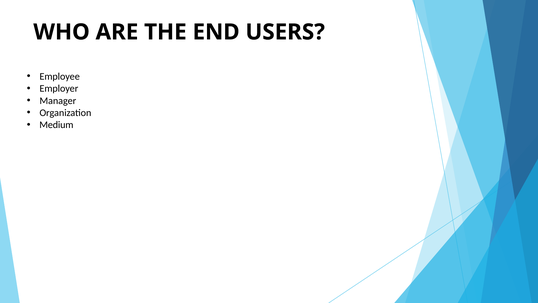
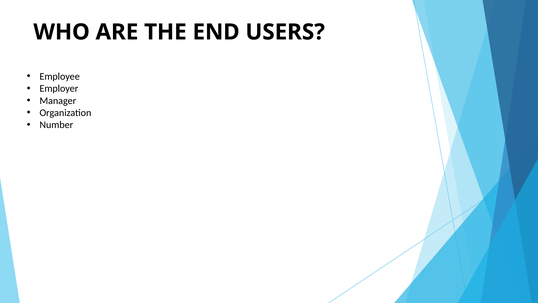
Medium: Medium -> Number
